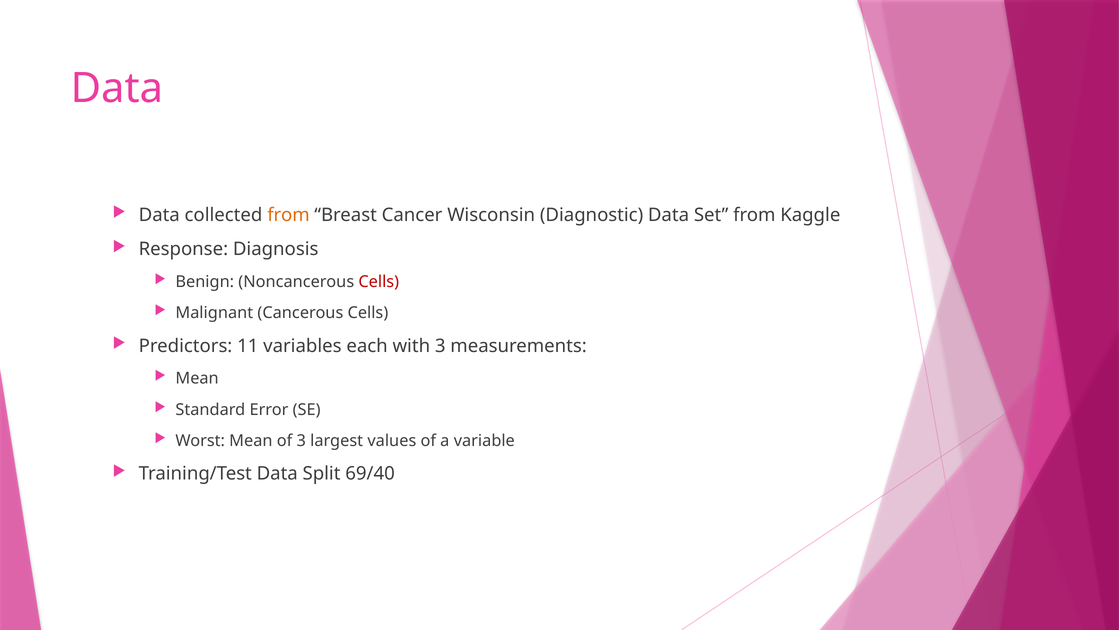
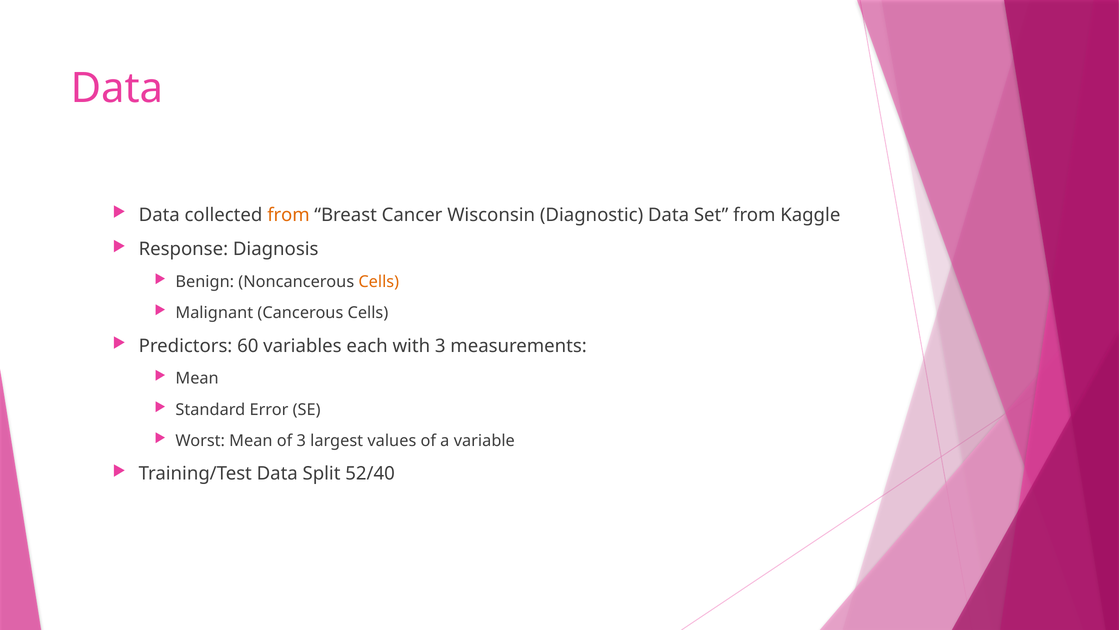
Cells at (379, 282) colour: red -> orange
11: 11 -> 60
69/40: 69/40 -> 52/40
